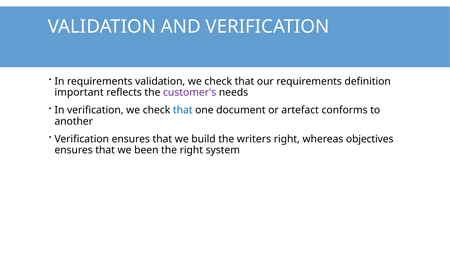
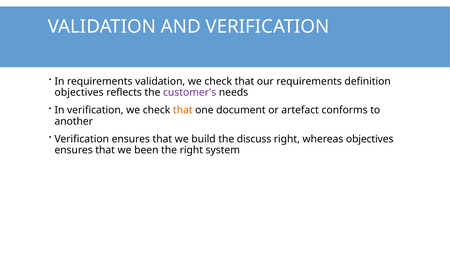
important at (79, 93): important -> objectives
that at (183, 110) colour: blue -> orange
writers: writers -> discuss
